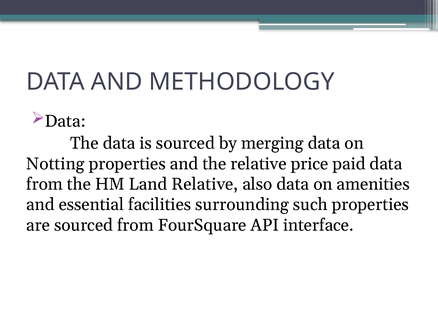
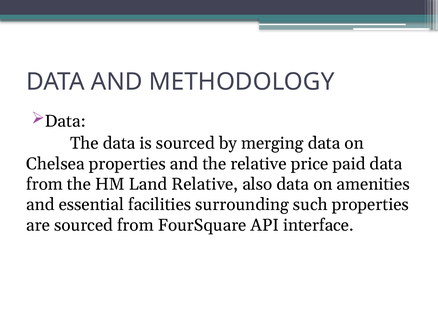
Notting: Notting -> Chelsea
